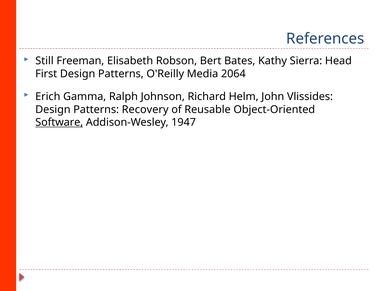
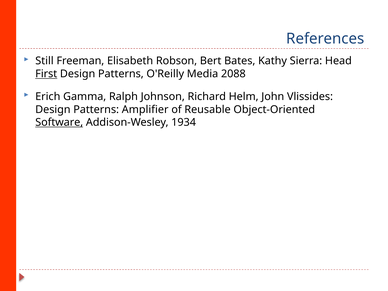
First underline: none -> present
2064: 2064 -> 2088
Recovery: Recovery -> Amplifier
1947: 1947 -> 1934
